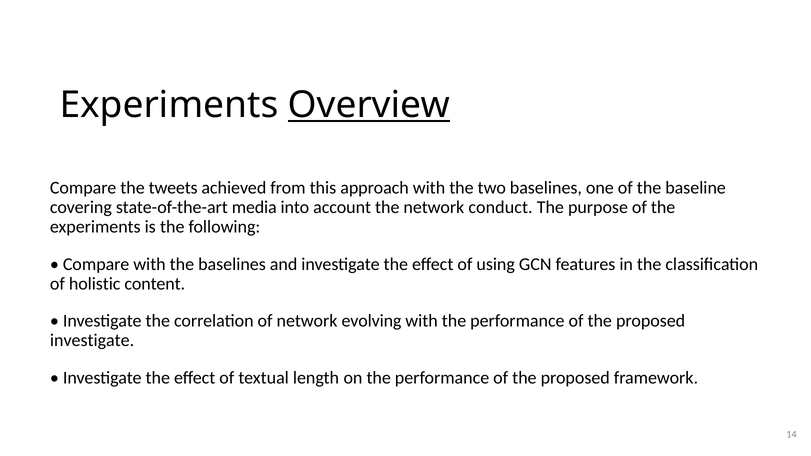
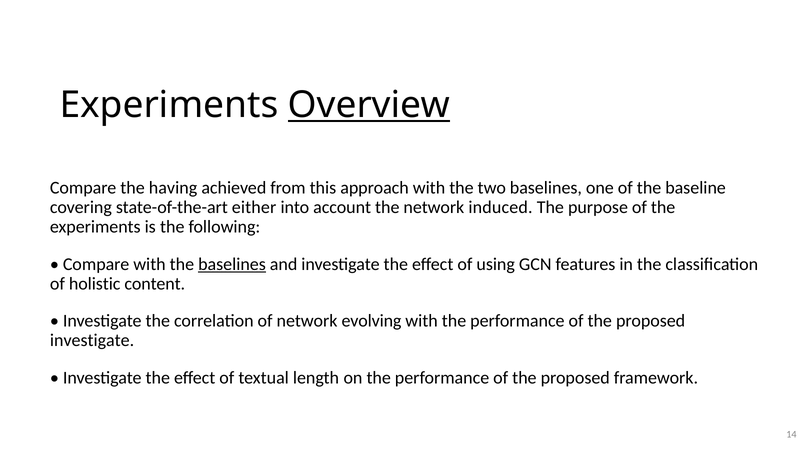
tweets: tweets -> having
media: media -> either
conduct: conduct -> induced
baselines at (232, 264) underline: none -> present
